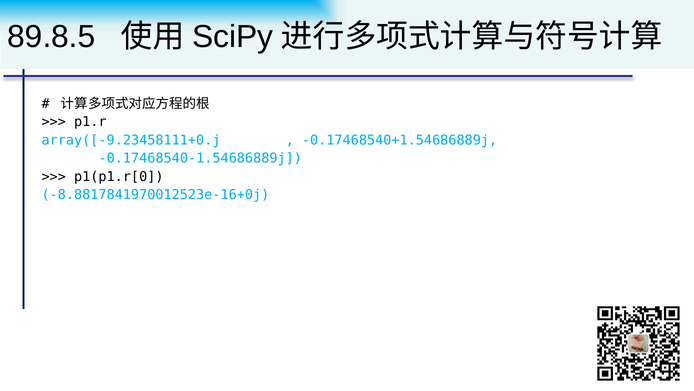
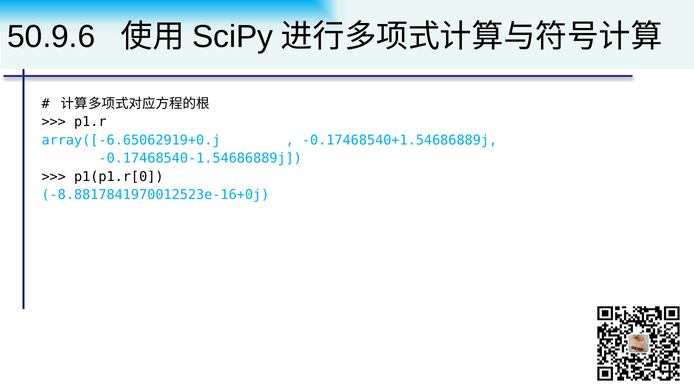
89.8.5: 89.8.5 -> 50.9.6
array([-9.23458111+0.j: array([-9.23458111+0.j -> array([-6.65062919+0.j
